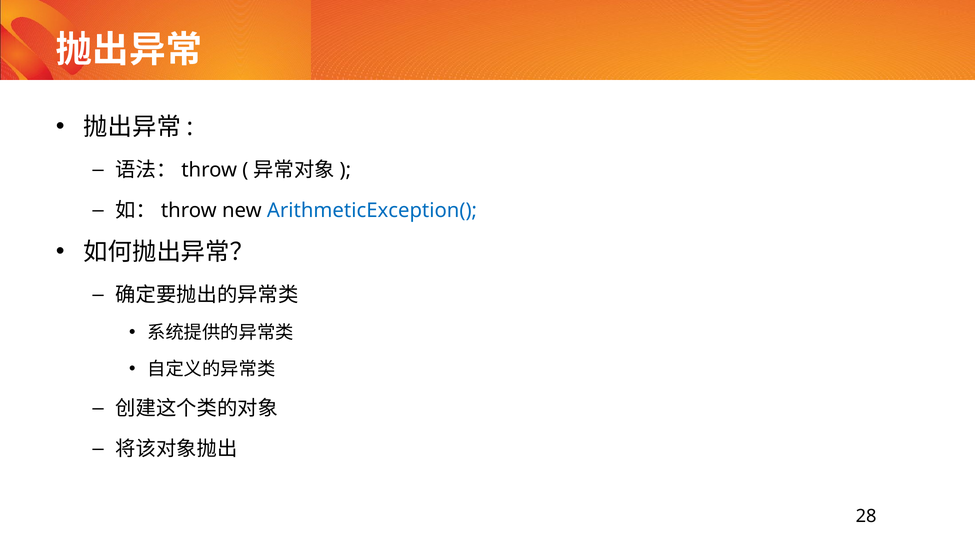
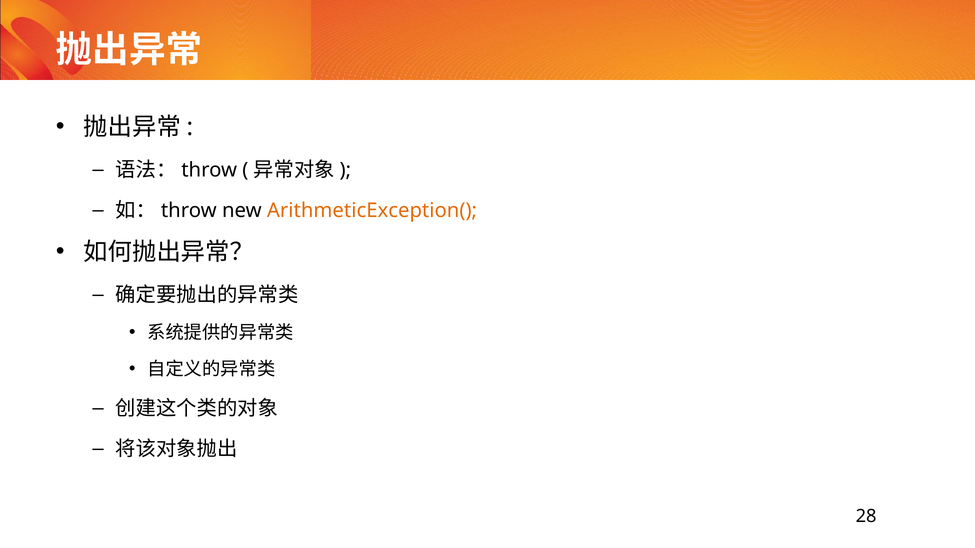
ArithmeticException( colour: blue -> orange
